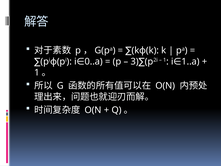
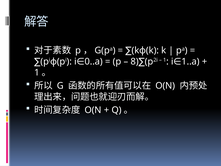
3: 3 -> 8
